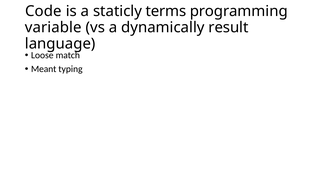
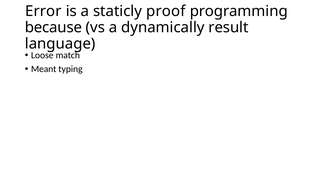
Code: Code -> Error
terms: terms -> proof
variable: variable -> because
